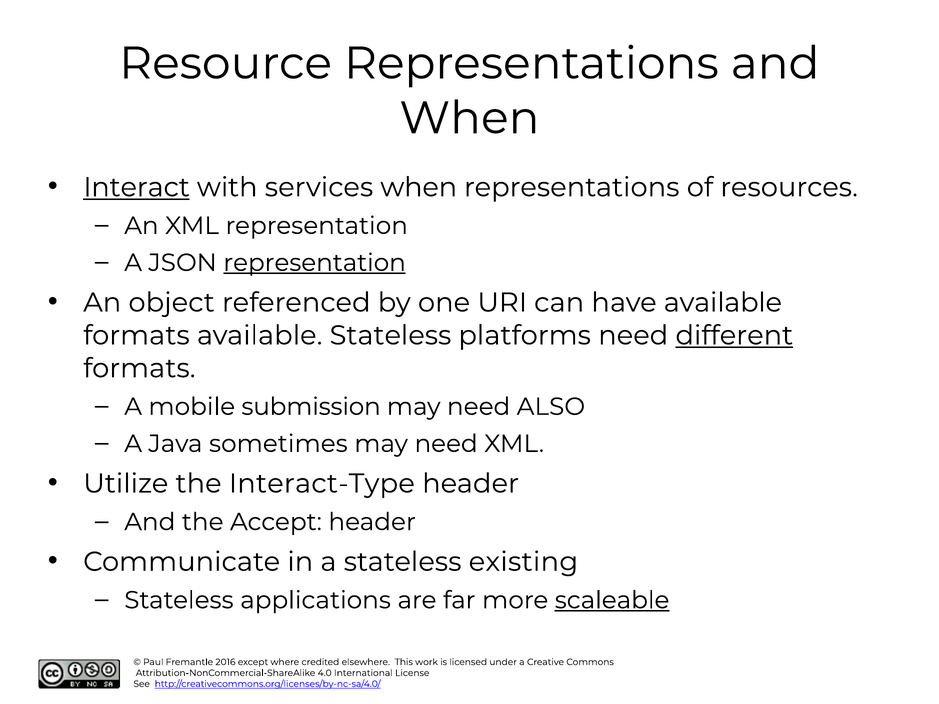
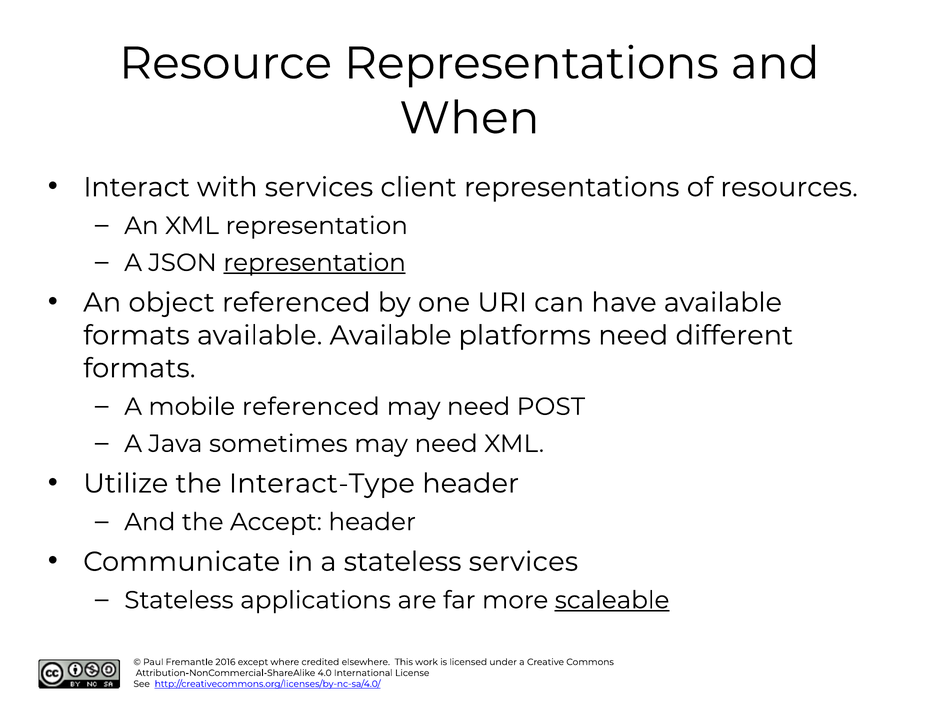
Interact underline: present -> none
services when: when -> client
available Stateless: Stateless -> Available
different underline: present -> none
mobile submission: submission -> referenced
ALSO: ALSO -> POST
stateless existing: existing -> services
